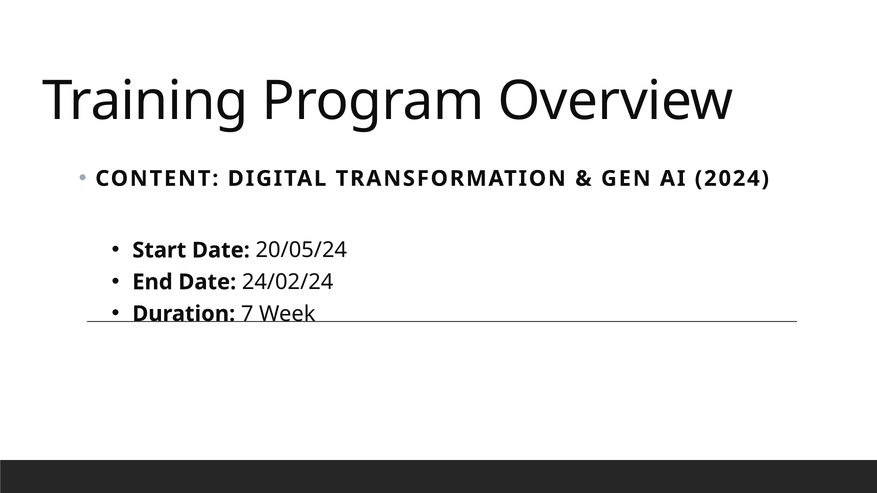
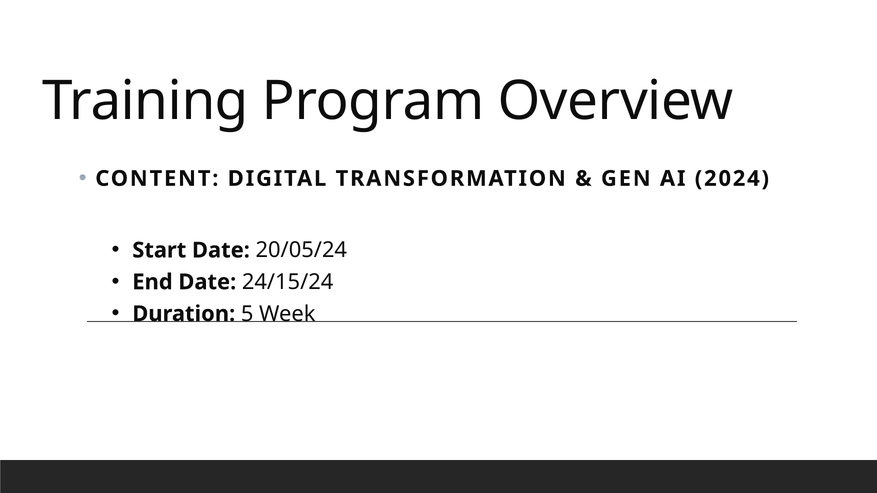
24/02/24: 24/02/24 -> 24/15/24
7: 7 -> 5
